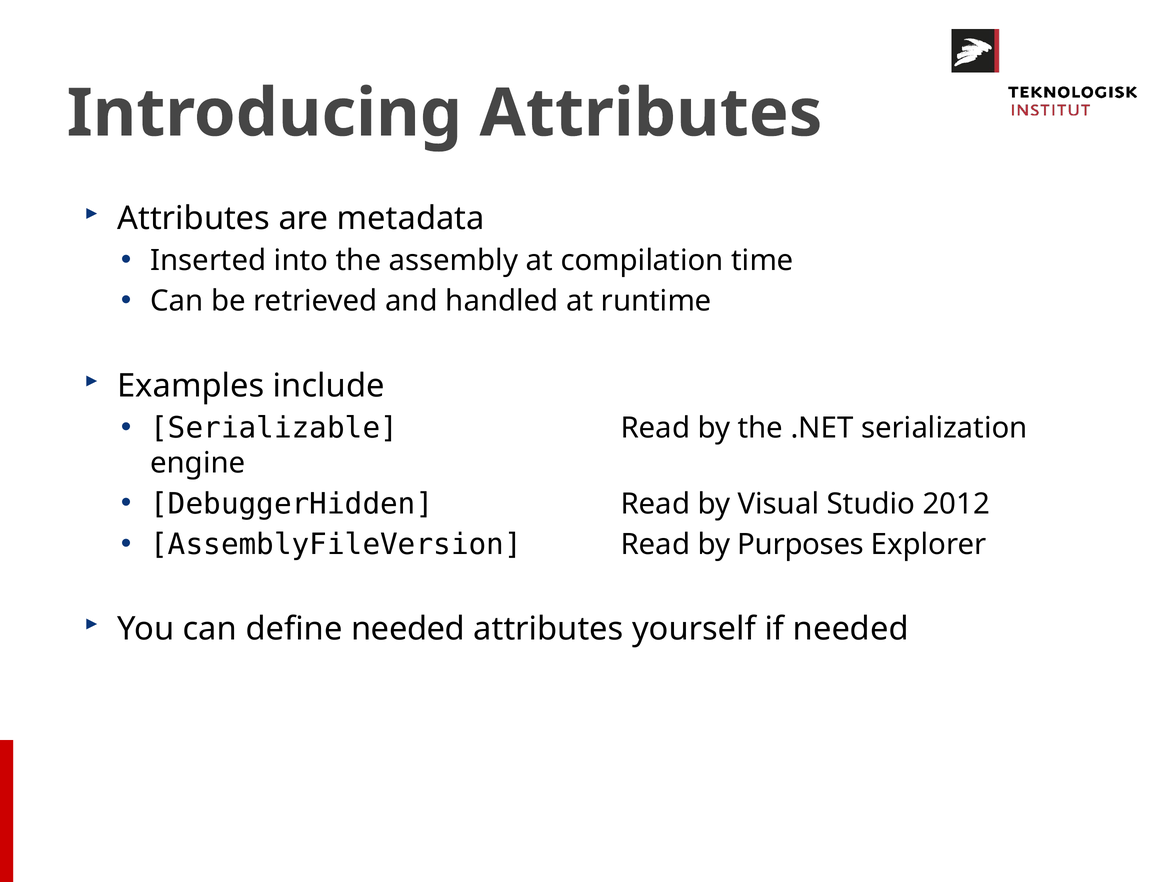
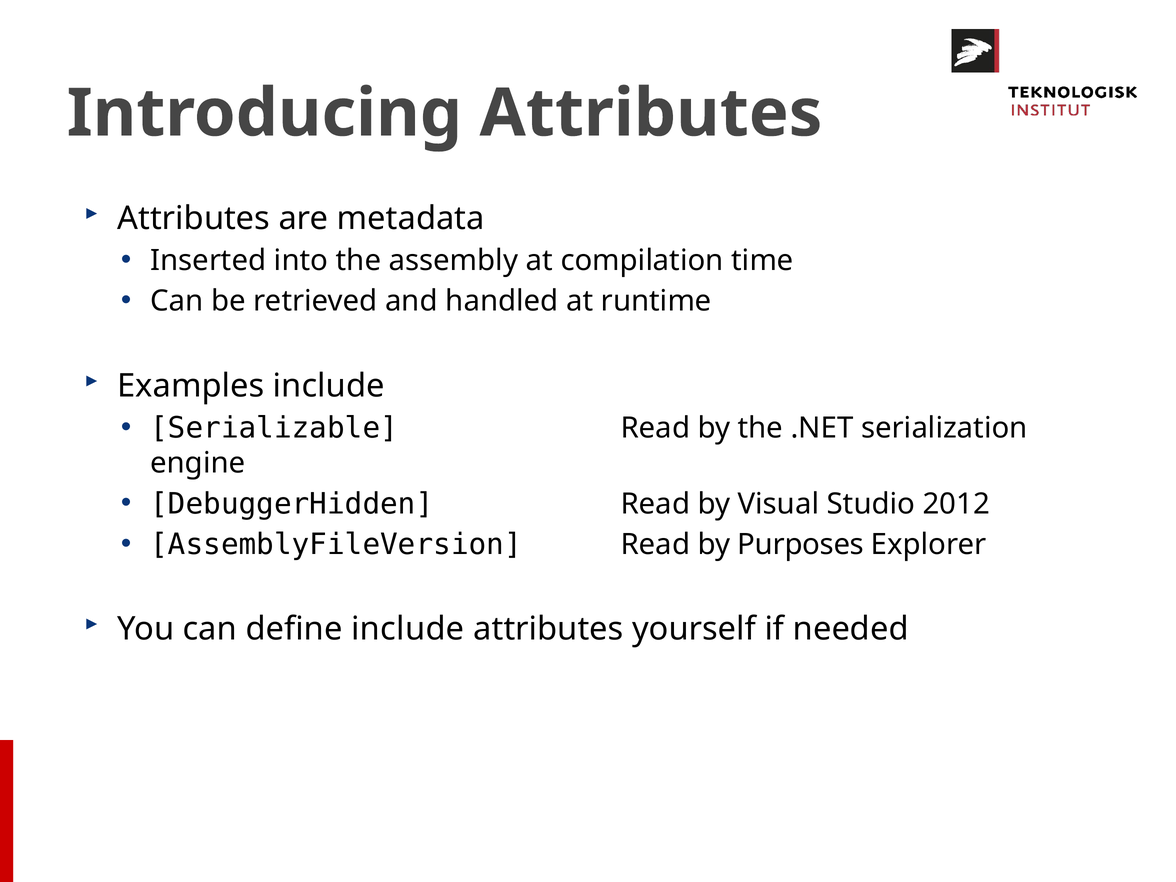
define needed: needed -> include
